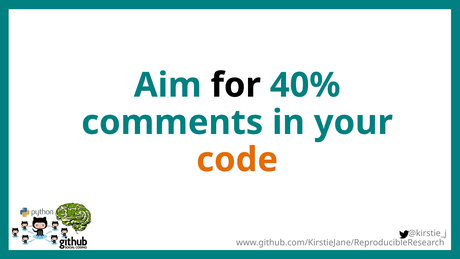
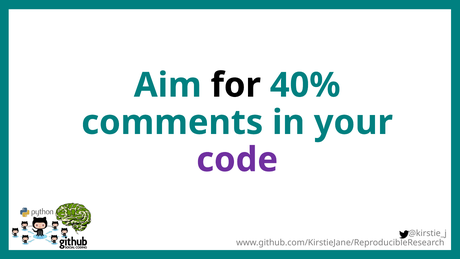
code colour: orange -> purple
